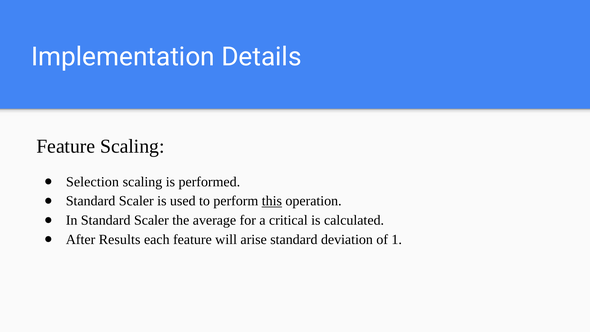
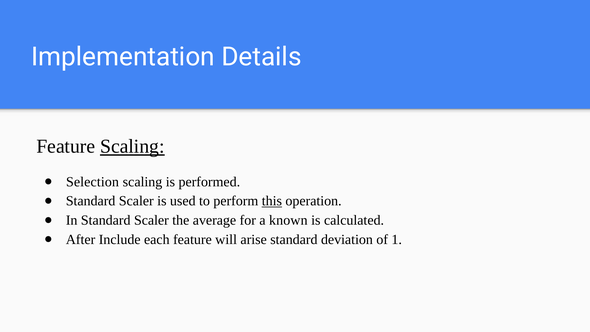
Scaling at (132, 146) underline: none -> present
critical: critical -> known
Results: Results -> Include
